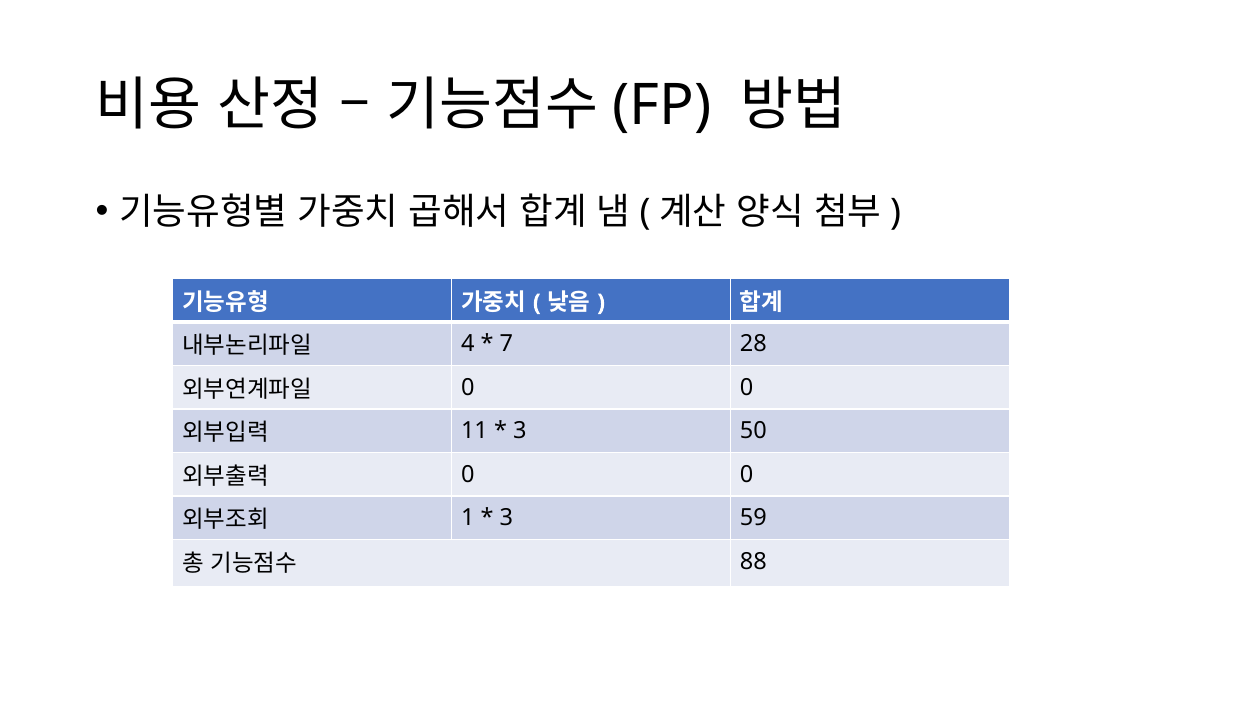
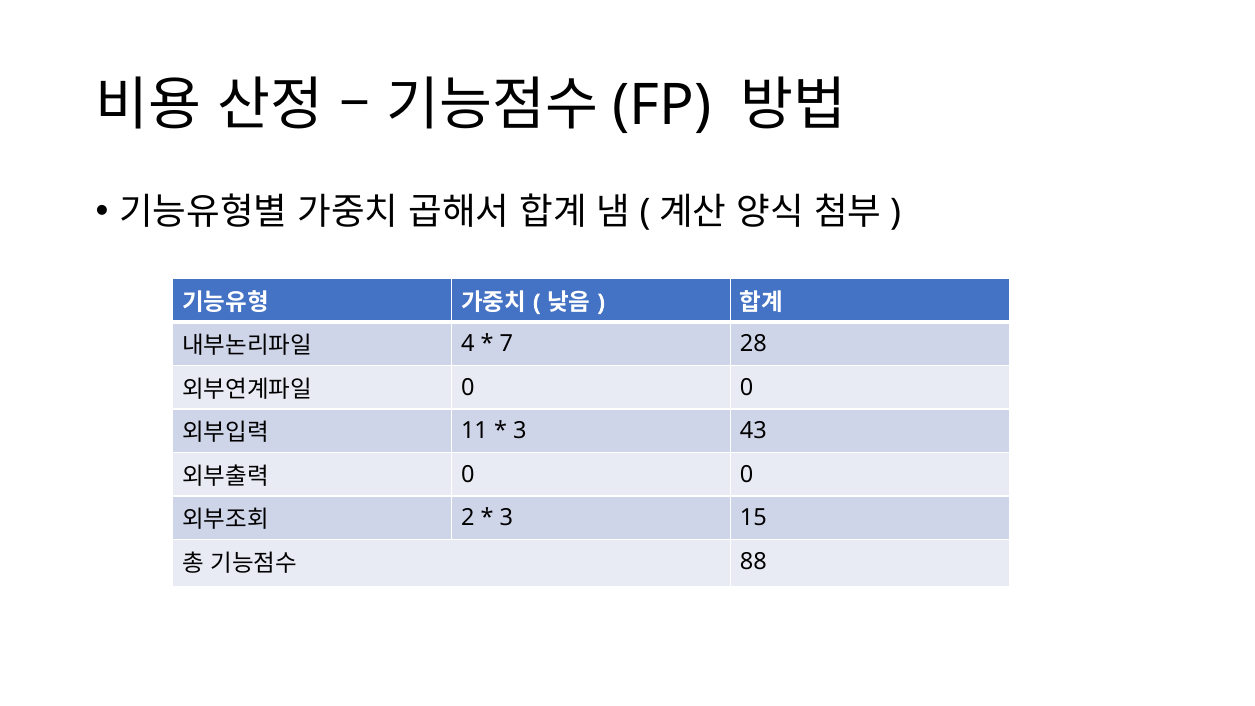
50: 50 -> 43
1: 1 -> 2
59: 59 -> 15
